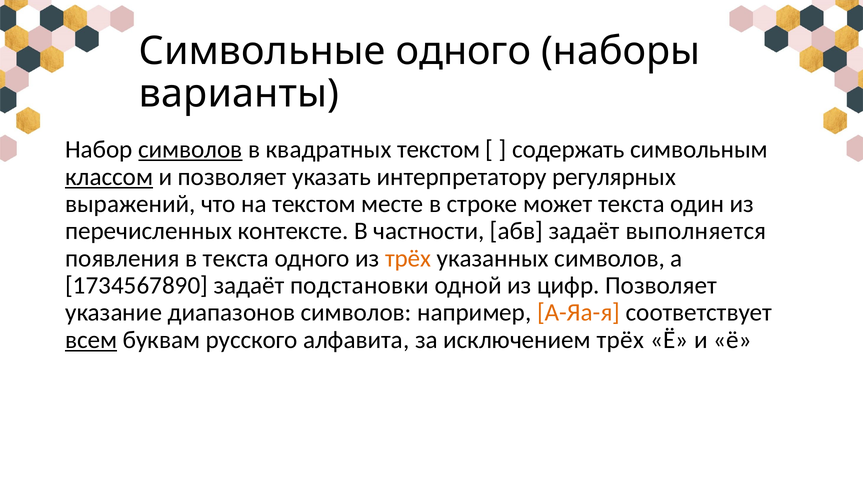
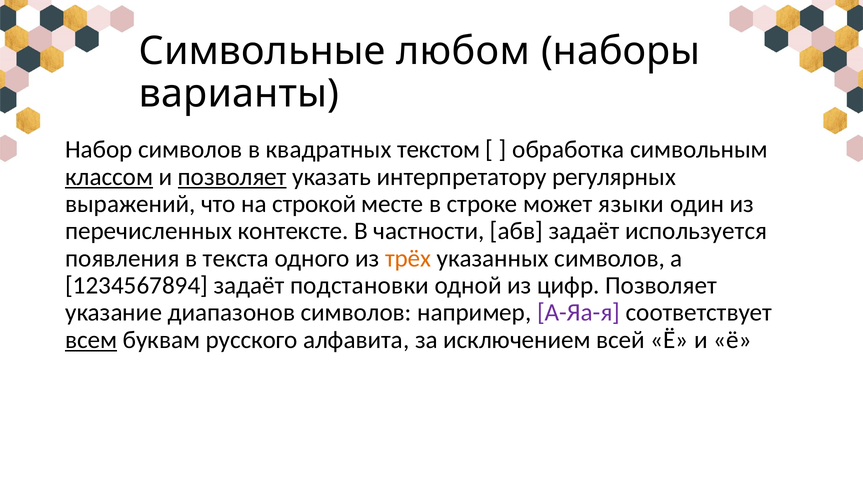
Символьные одного: одного -> любом
символов at (190, 150) underline: present -> none
содержать: содержать -> обработка
позволяет at (232, 177) underline: none -> present
на текстом: текстом -> строкой
может текста: текста -> языки
выполняется: выполняется -> используется
1734567890: 1734567890 -> 1234567894
А-Яа-я colour: orange -> purple
исключением трёх: трёх -> всей
